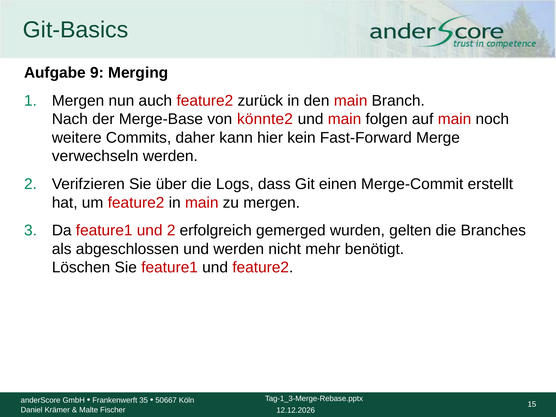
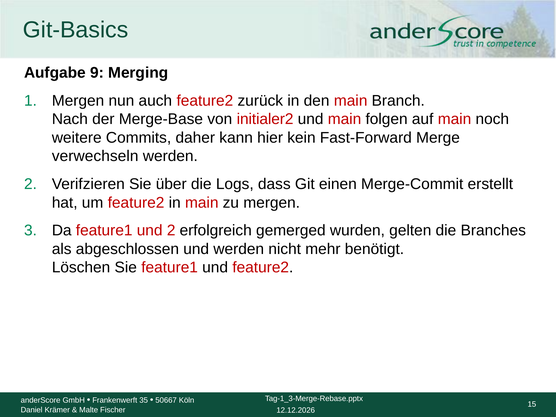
könnte2: könnte2 -> initialer2
